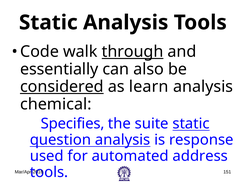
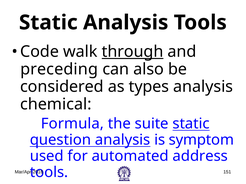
essentially: essentially -> preceding
considered underline: present -> none
learn: learn -> types
Specifies: Specifies -> Formula
response: response -> symptom
